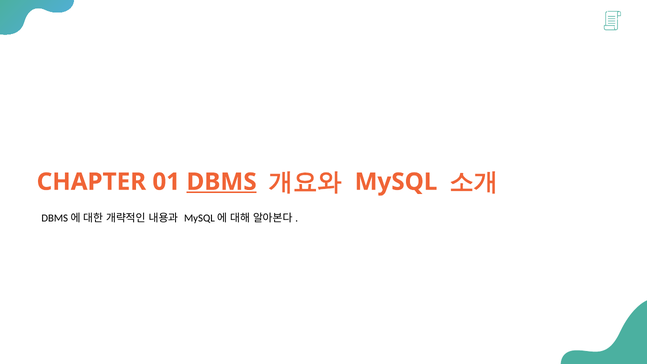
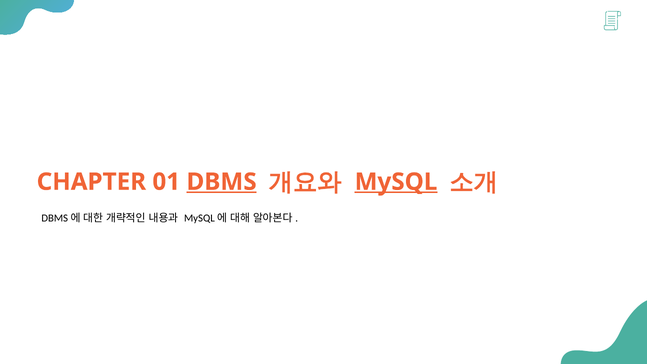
MySQL underline: none -> present
